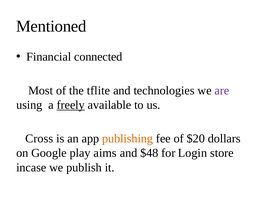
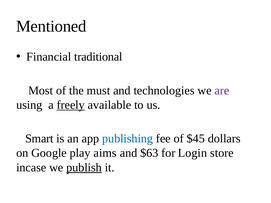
connected: connected -> traditional
tflite: tflite -> must
Cross: Cross -> Smart
publishing colour: orange -> blue
$20: $20 -> $45
$48: $48 -> $63
publish underline: none -> present
